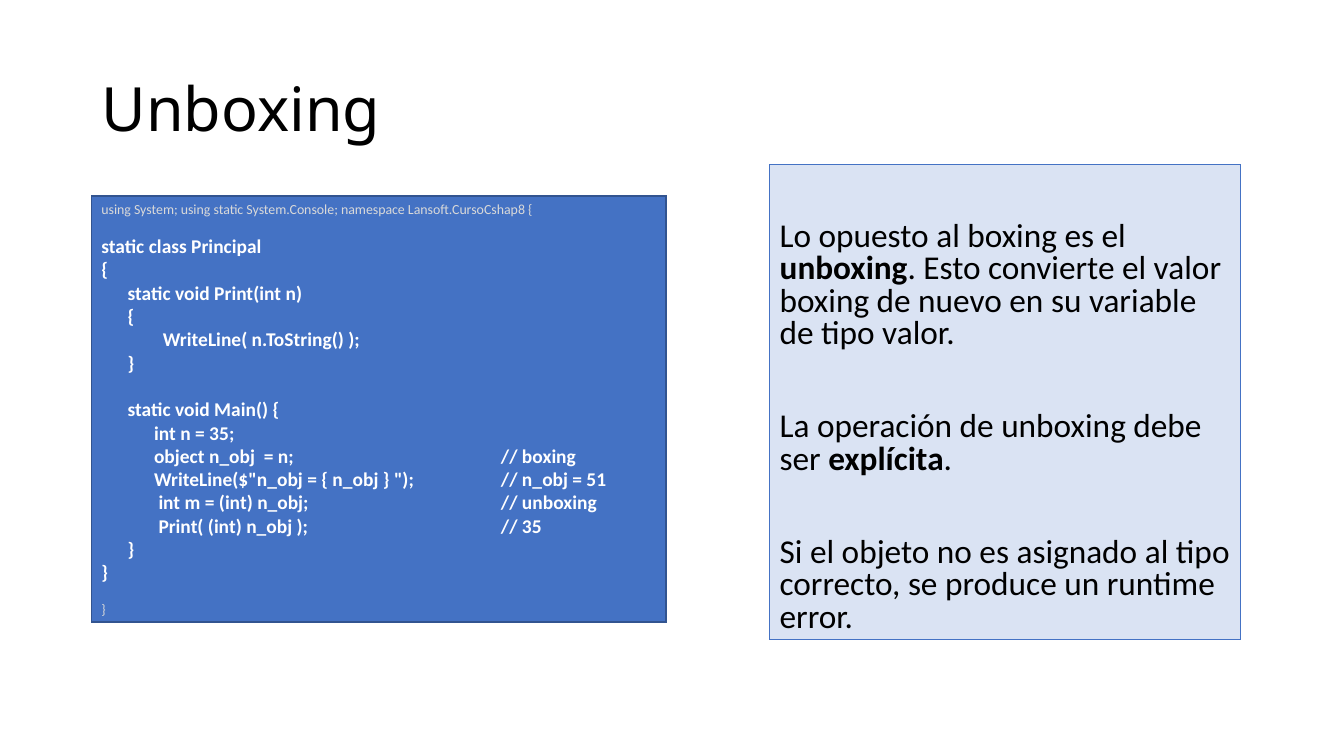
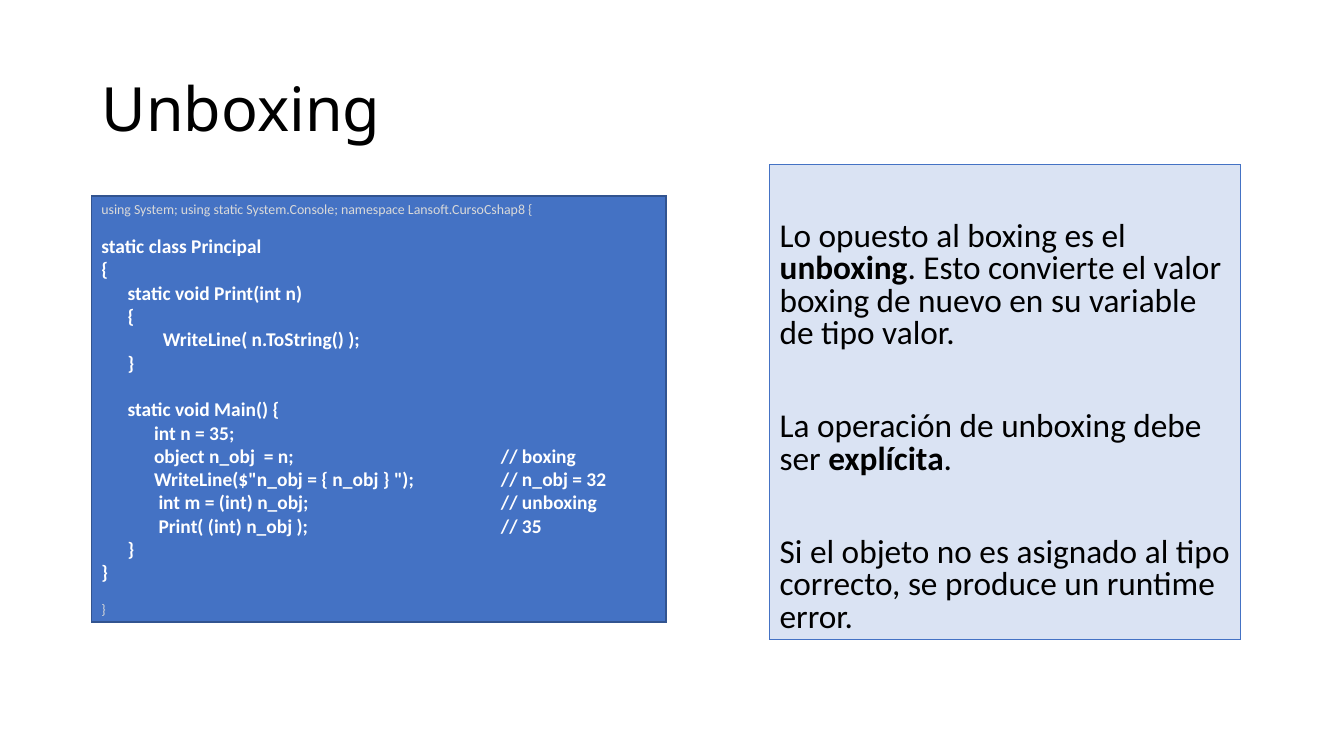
51: 51 -> 32
